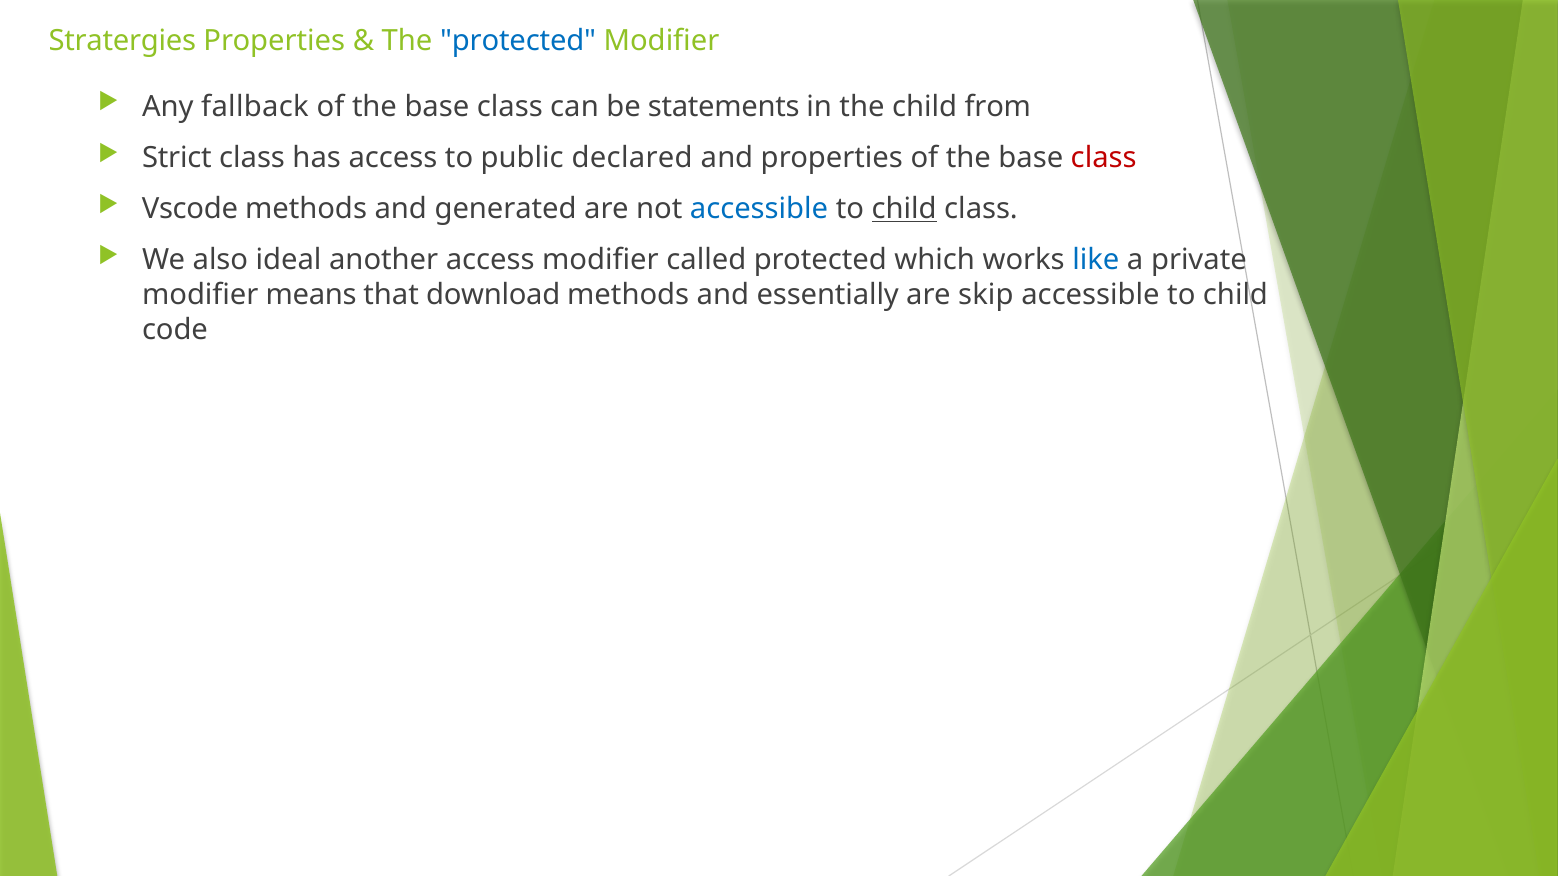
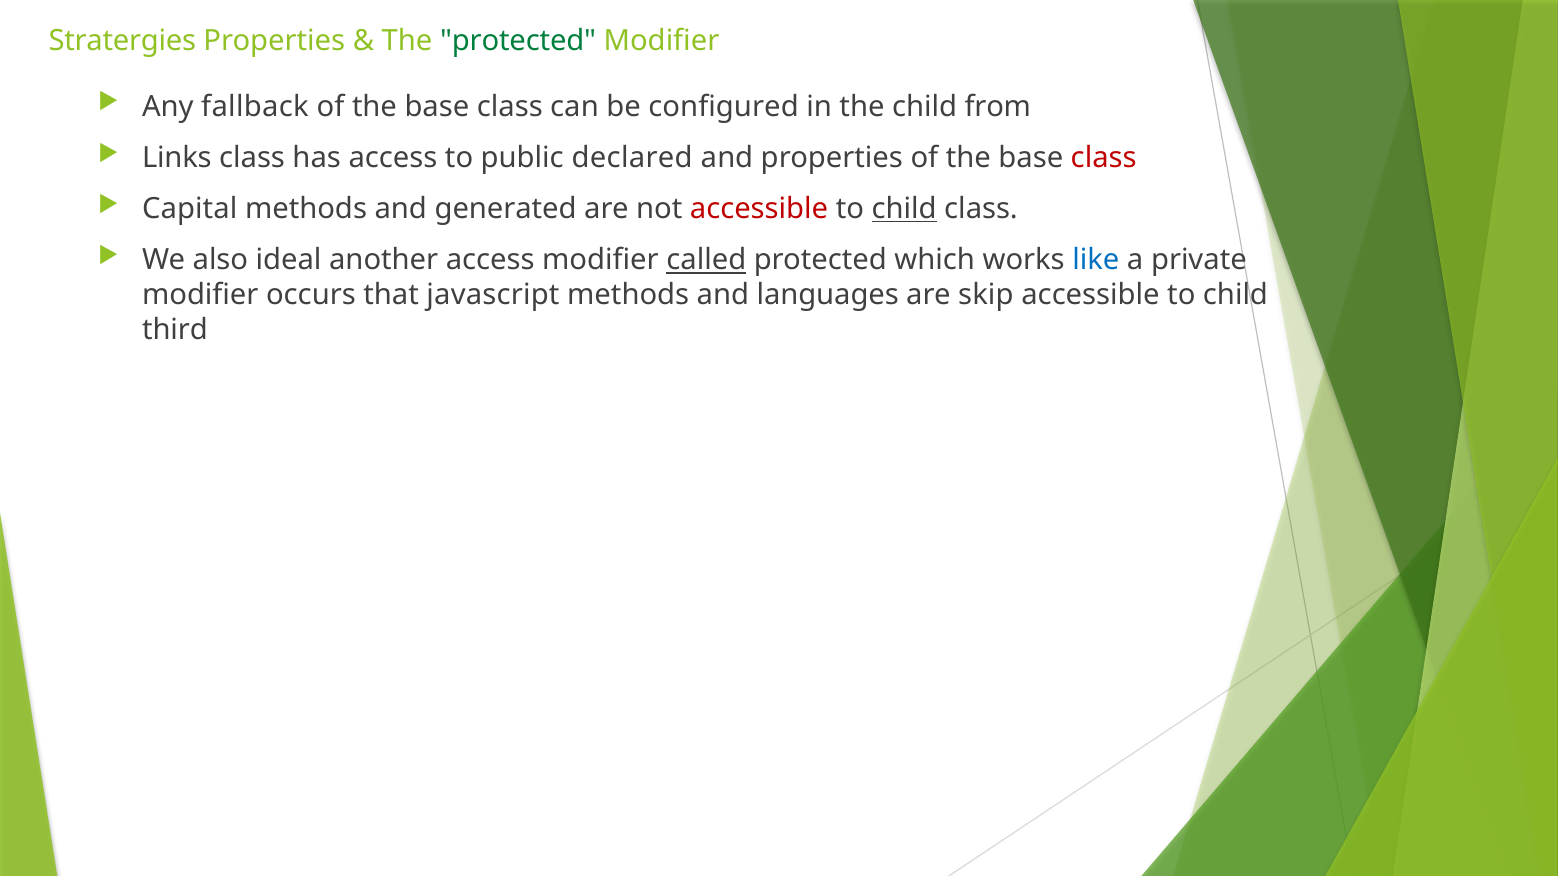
protected at (518, 41) colour: blue -> green
statements: statements -> configured
Strict: Strict -> Links
Vscode: Vscode -> Capital
accessible at (759, 209) colour: blue -> red
called underline: none -> present
means: means -> occurs
download: download -> javascript
essentially: essentially -> languages
code: code -> third
